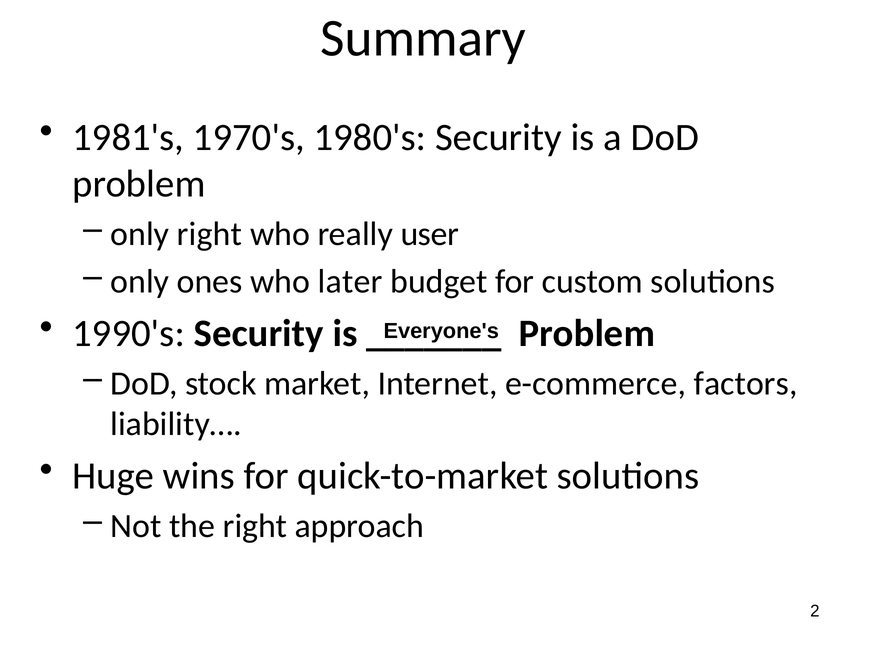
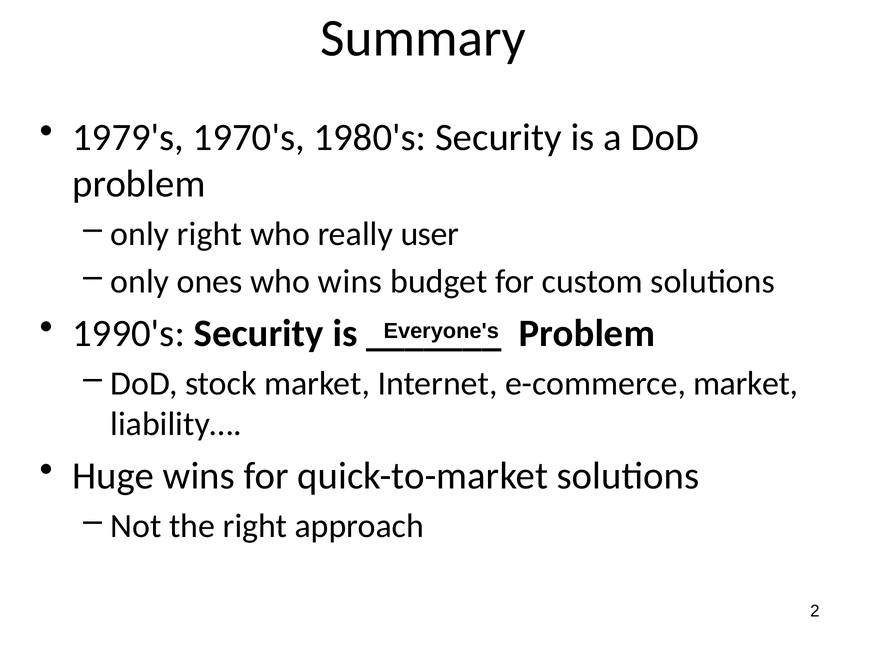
1981's: 1981's -> 1979's
who later: later -> wins
e-commerce factors: factors -> market
